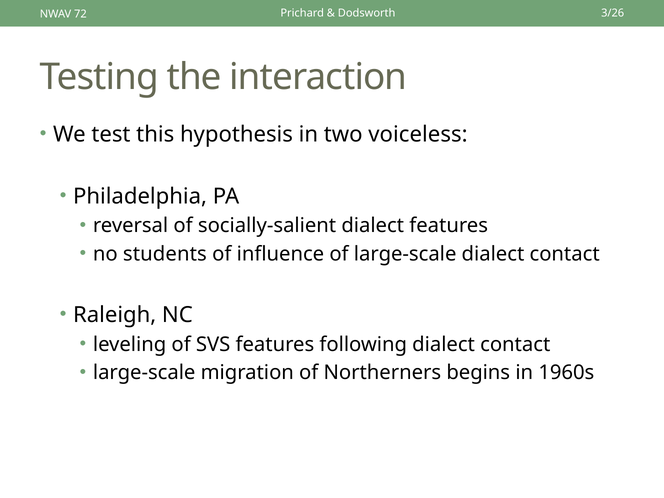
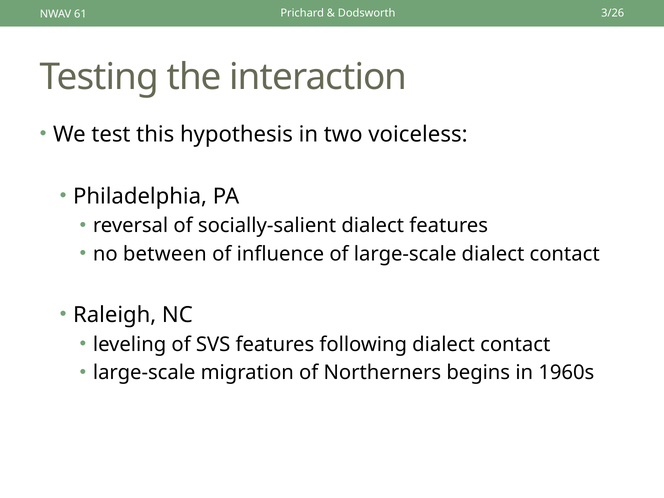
72: 72 -> 61
students: students -> between
